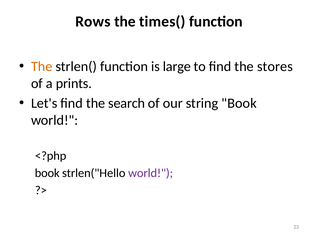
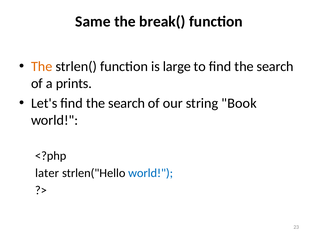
Rows: Rows -> Same
times(: times( -> break(
to find the stores: stores -> search
book at (47, 173): book -> later
world at (151, 173) colour: purple -> blue
